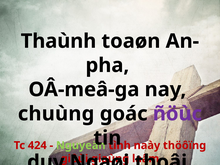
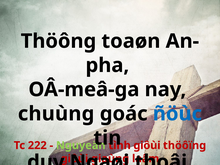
Thaùnh: Thaùnh -> Thöông
ñöùc colour: purple -> blue
424: 424 -> 222
naày at (147, 145): naày -> giôùi
